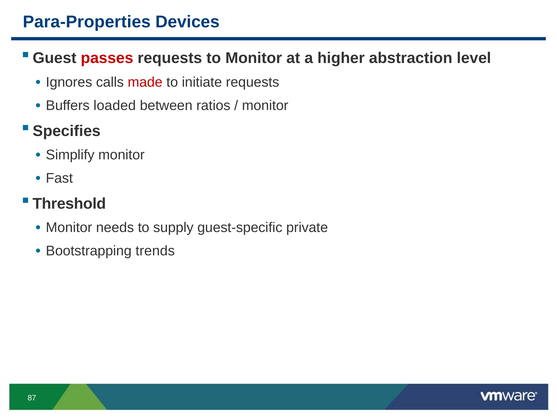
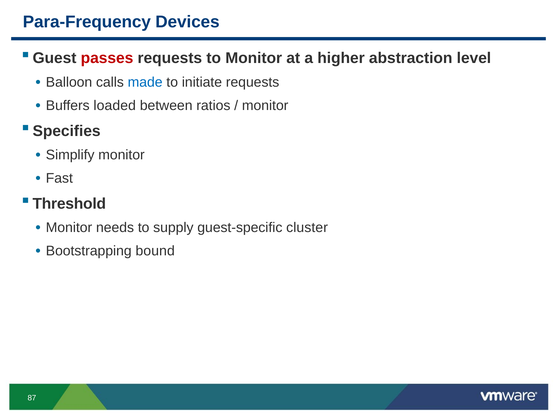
Para-Properties: Para-Properties -> Para-Frequency
Ignores: Ignores -> Balloon
made colour: red -> blue
private: private -> cluster
trends: trends -> bound
